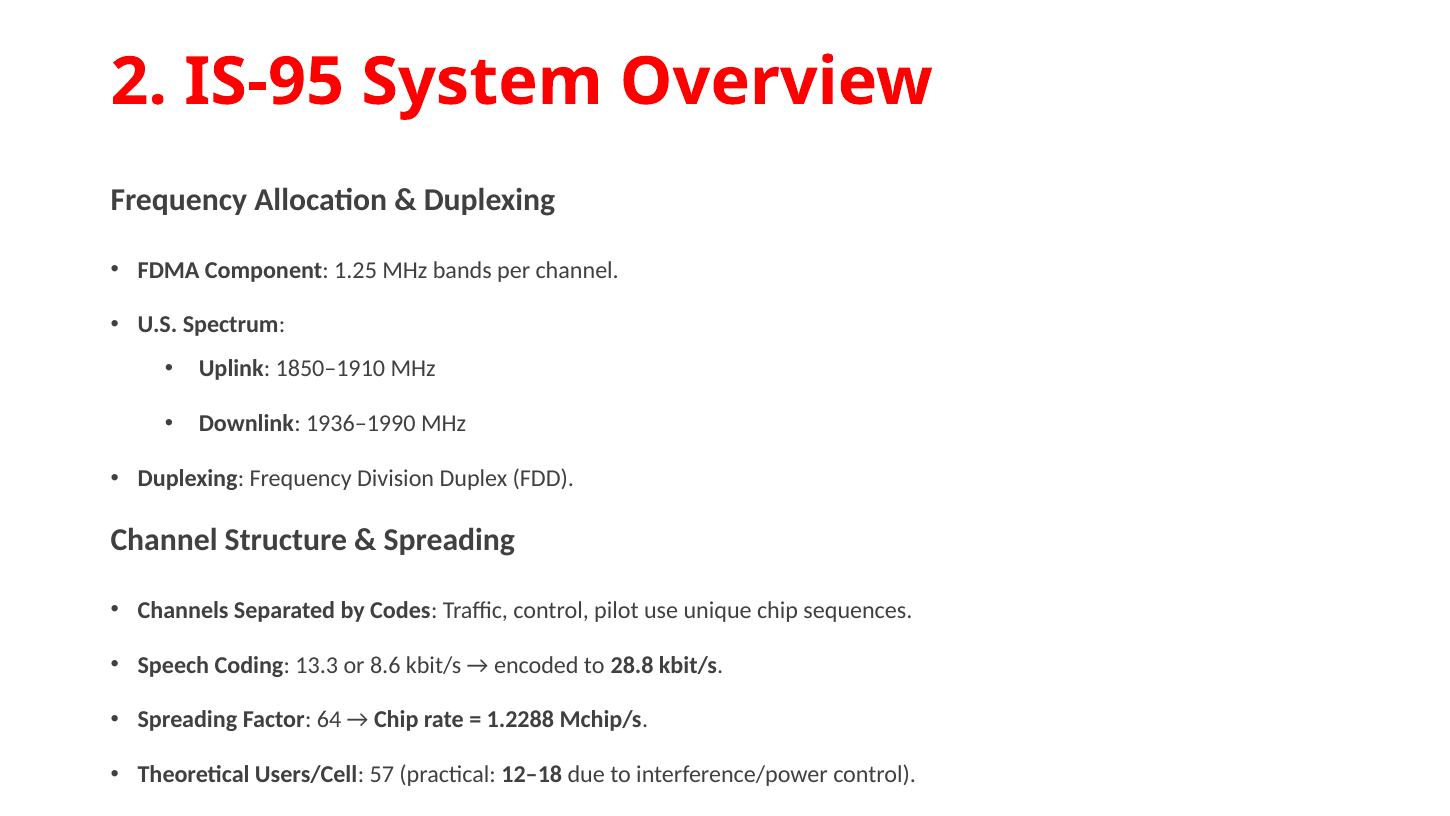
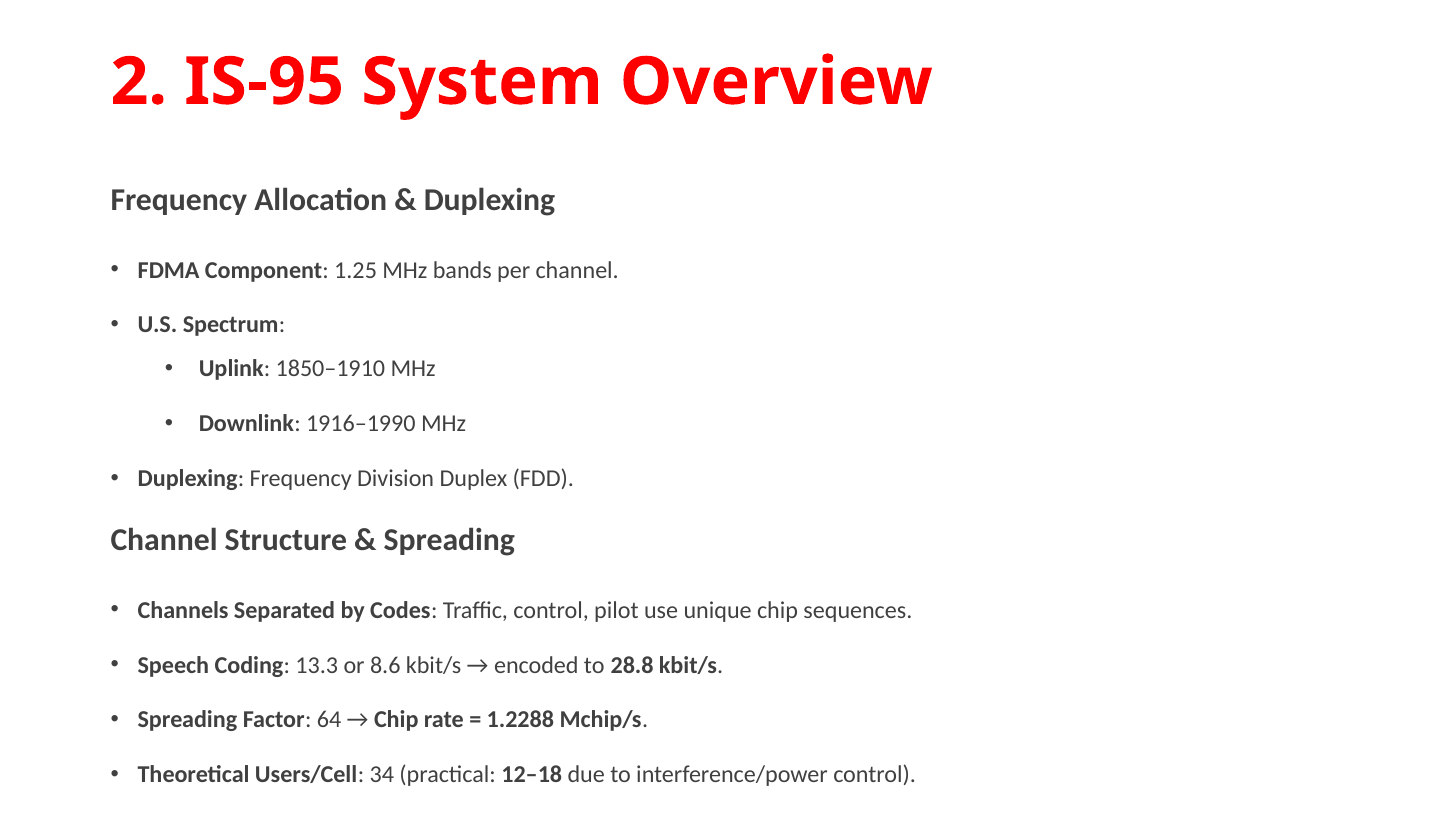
1936–1990: 1936–1990 -> 1916–1990
57: 57 -> 34
